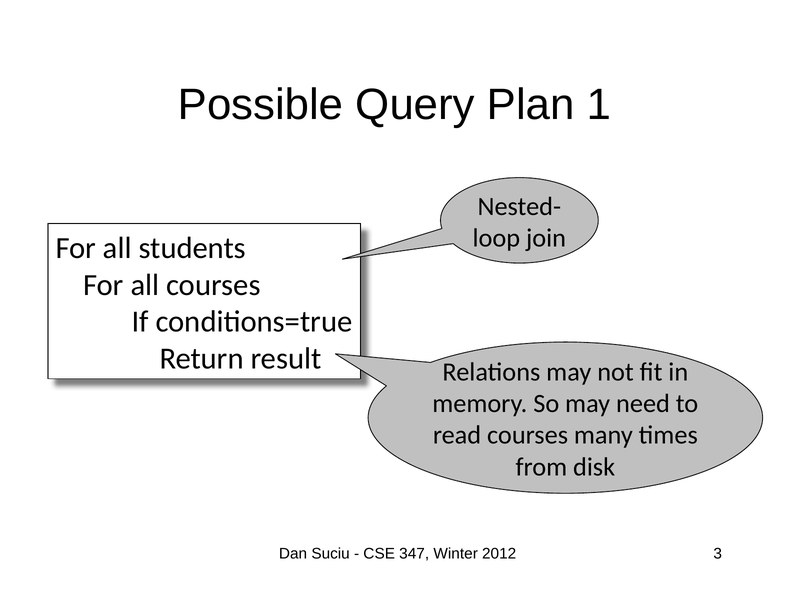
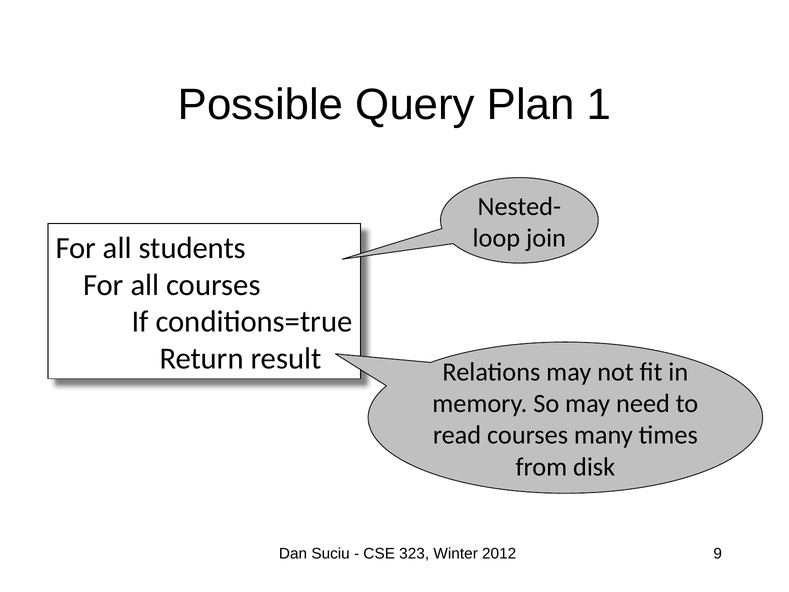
347: 347 -> 323
3: 3 -> 9
